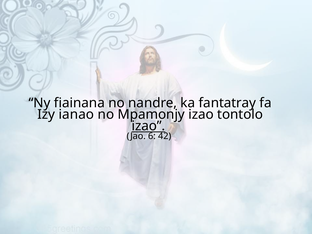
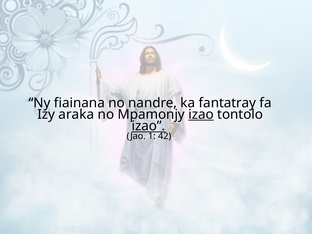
ianao: ianao -> araka
izao at (201, 114) underline: none -> present
6: 6 -> 1
